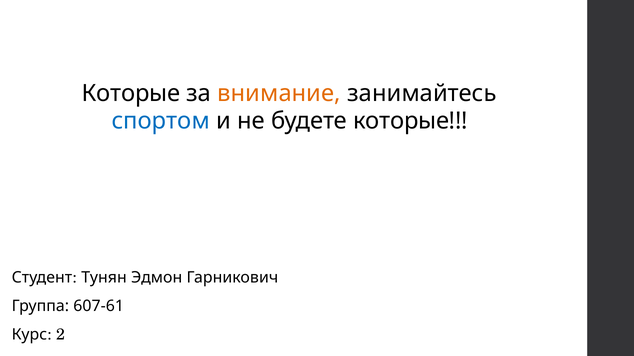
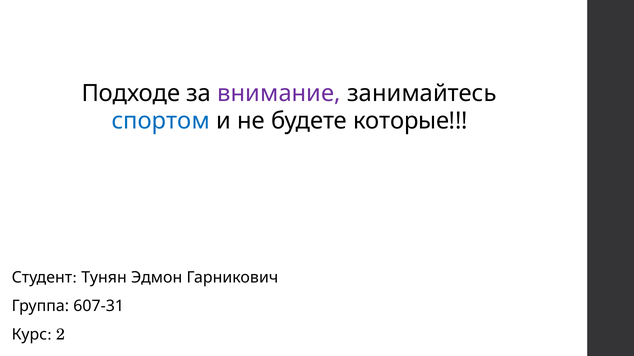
Которые at (131, 94): Которые -> Подходе
внимание colour: orange -> purple
607-61: 607-61 -> 607-31
